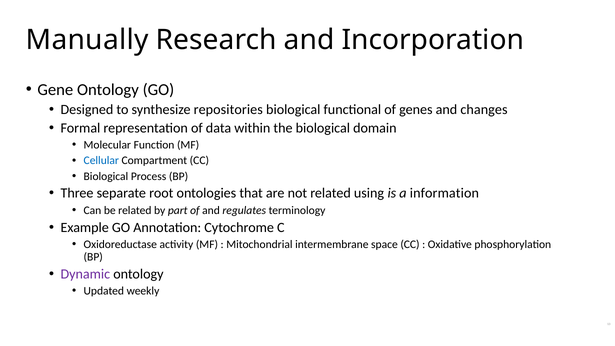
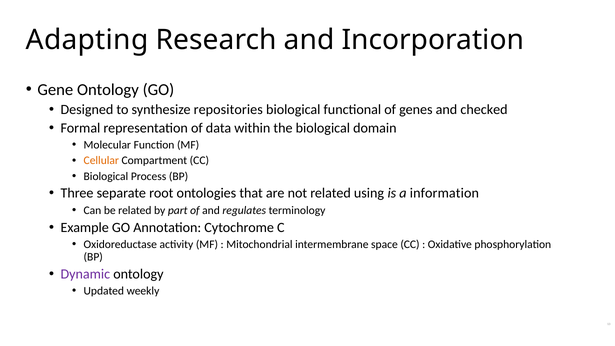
Manually: Manually -> Adapting
changes: changes -> checked
Cellular colour: blue -> orange
